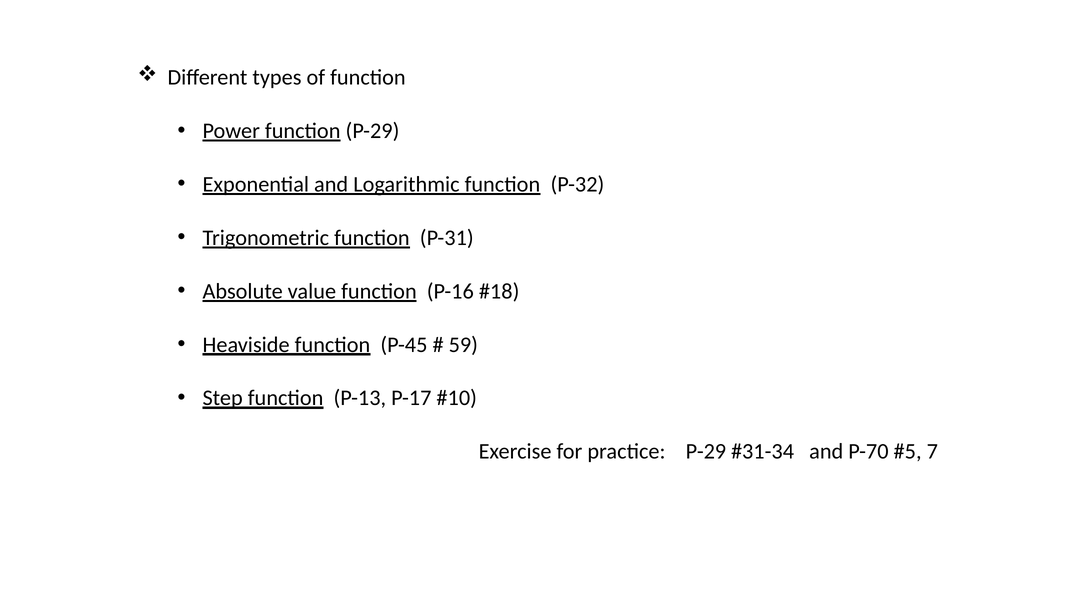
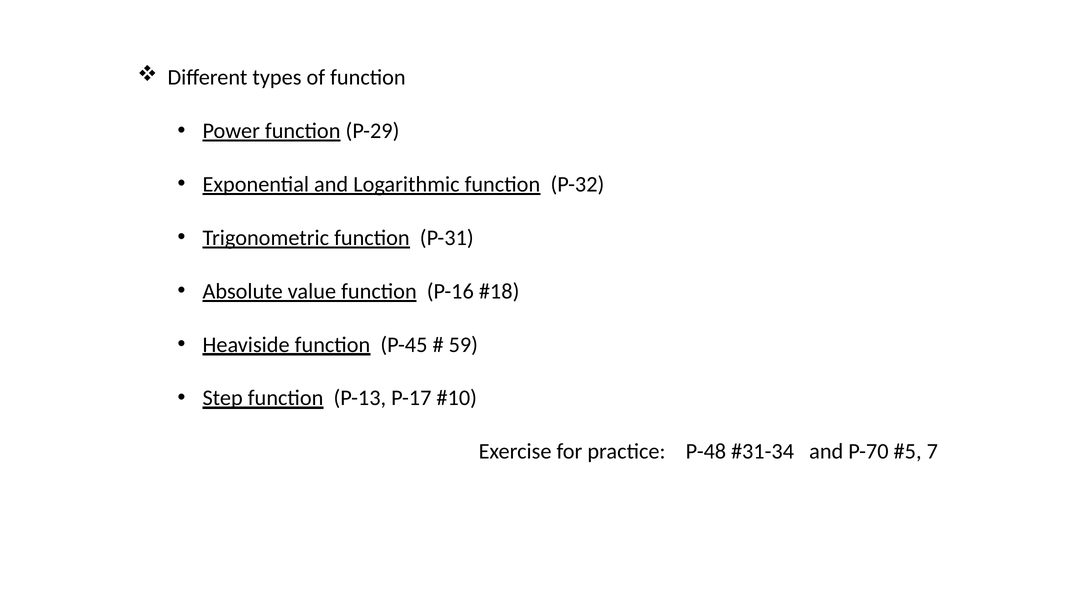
practice P-29: P-29 -> P-48
